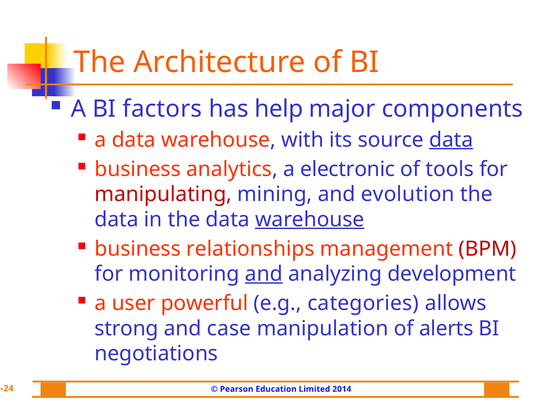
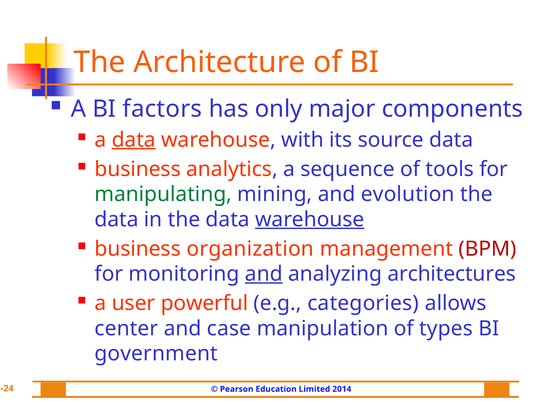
help: help -> only
data at (134, 140) underline: none -> present
data at (451, 140) underline: present -> none
electronic: electronic -> sequence
manipulating colour: red -> green
relationships: relationships -> organization
development: development -> architectures
strong: strong -> center
alerts: alerts -> types
negotiations: negotiations -> government
